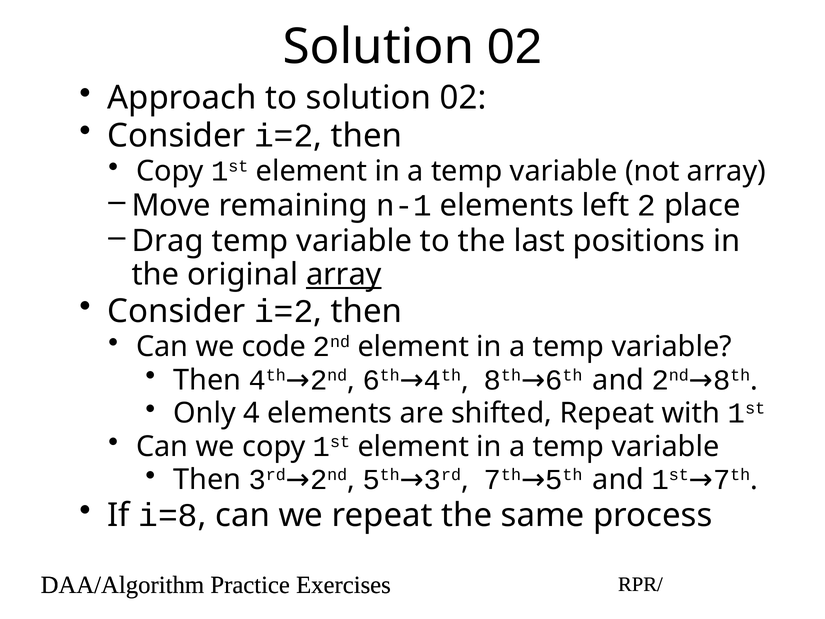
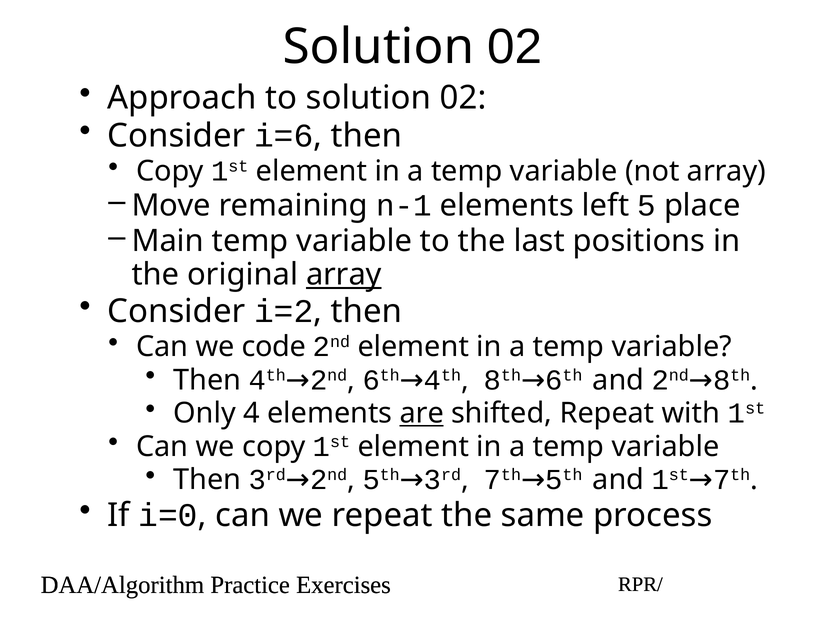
i=2 at (284, 136): i=2 -> i=6
2: 2 -> 5
Drag: Drag -> Main
are underline: none -> present
i=8: i=8 -> i=0
